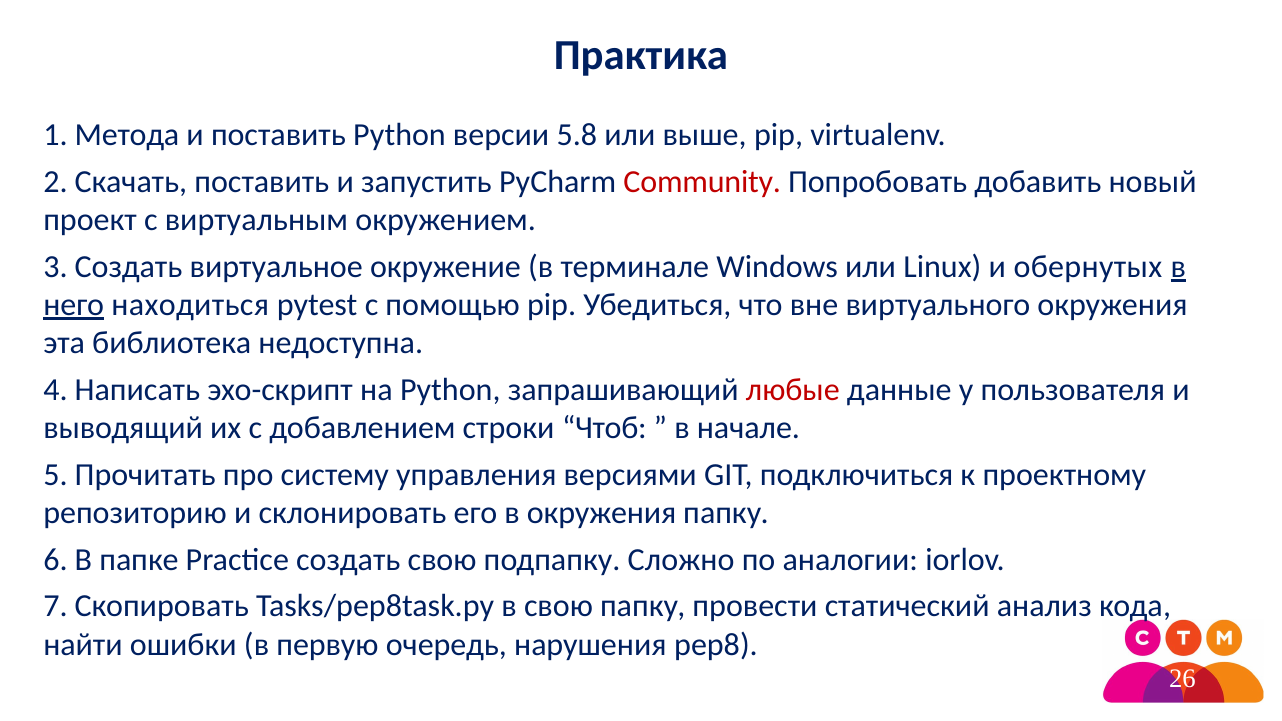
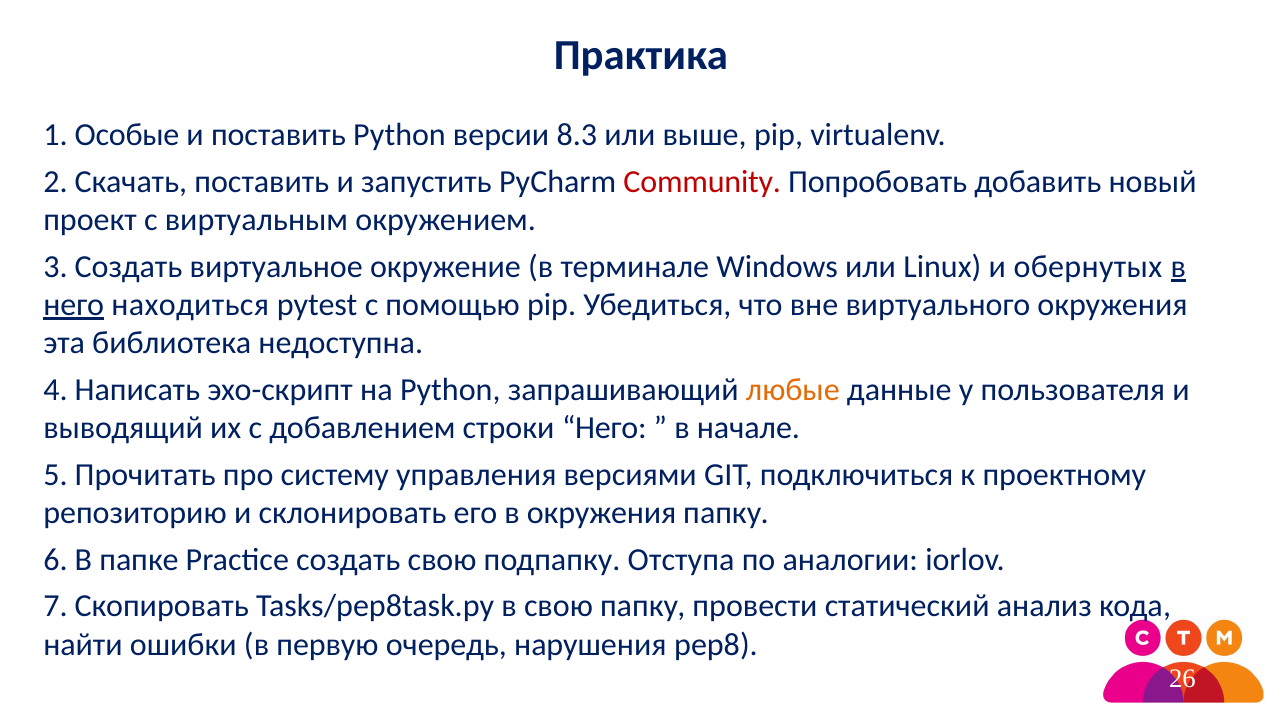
Метода: Метода -> Особые
5.8: 5.8 -> 8.3
любые colour: red -> orange
строки Чтоб: Чтоб -> Него
Сложно: Сложно -> Отступа
